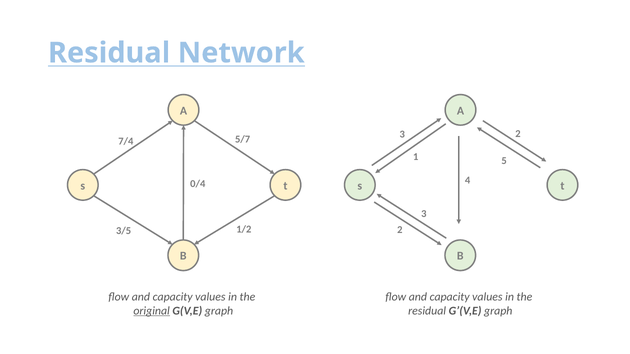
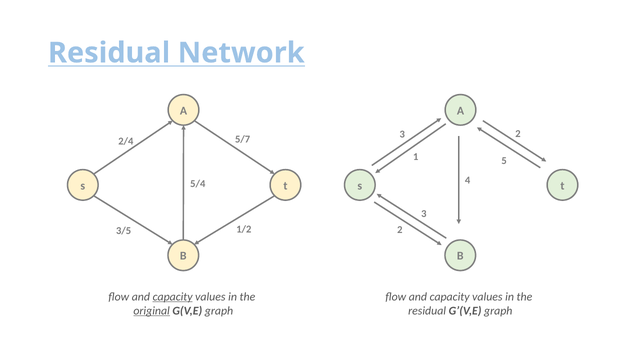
7/4: 7/4 -> 2/4
0/4: 0/4 -> 5/4
capacity at (173, 297) underline: none -> present
